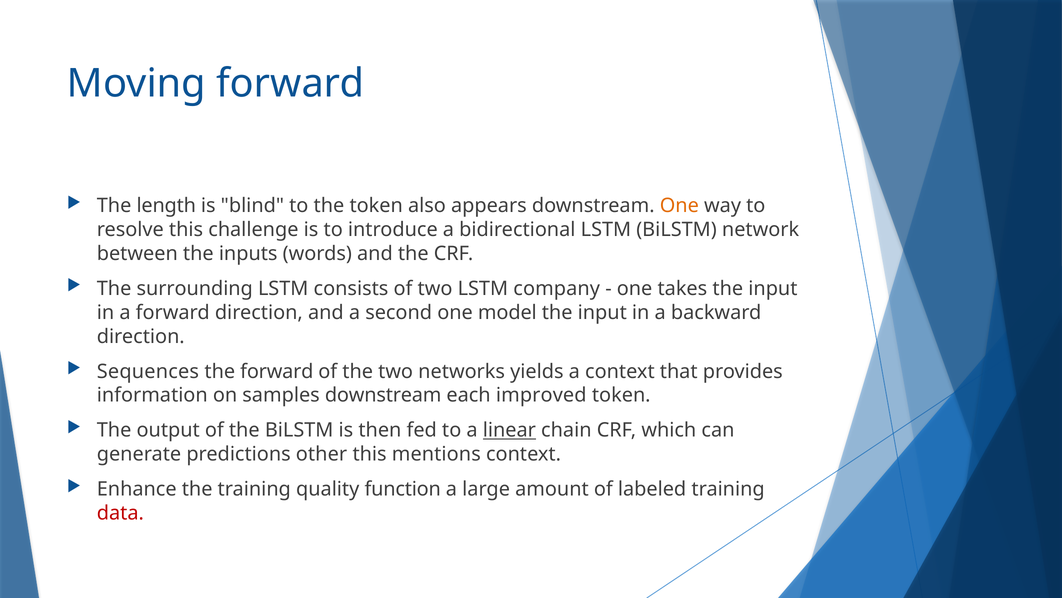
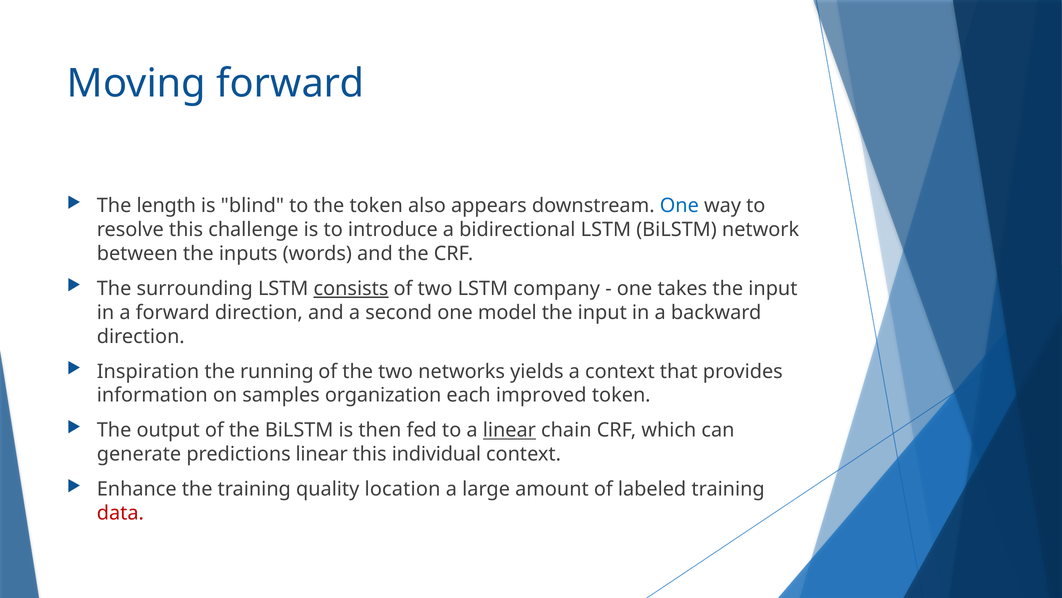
One at (679, 206) colour: orange -> blue
consists underline: none -> present
Sequences: Sequences -> Inspiration
the forward: forward -> running
samples downstream: downstream -> organization
predictions other: other -> linear
mentions: mentions -> individual
function: function -> location
